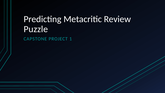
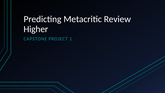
Puzzle: Puzzle -> Higher
